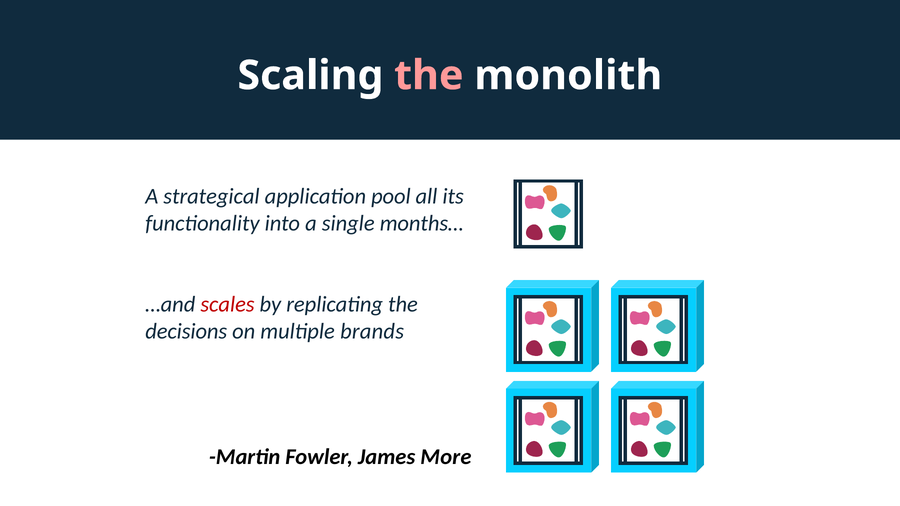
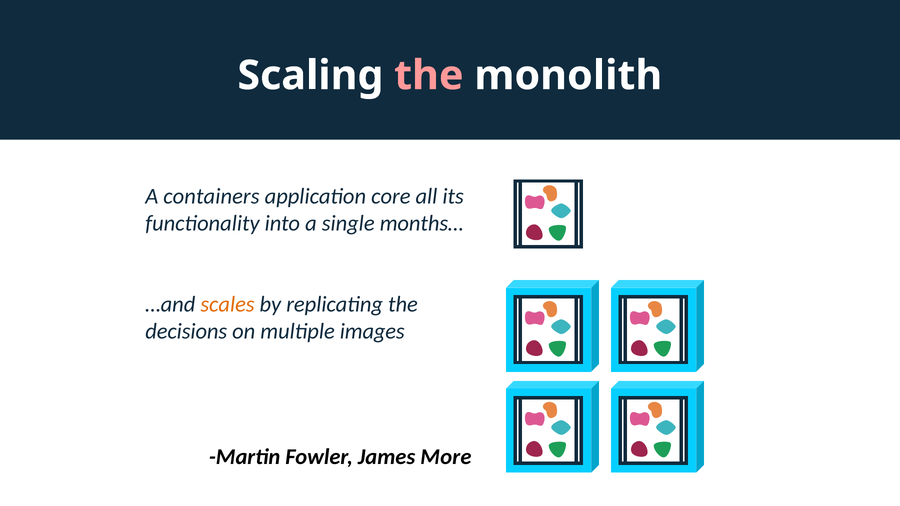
strategical: strategical -> containers
pool: pool -> core
scales colour: red -> orange
brands: brands -> images
